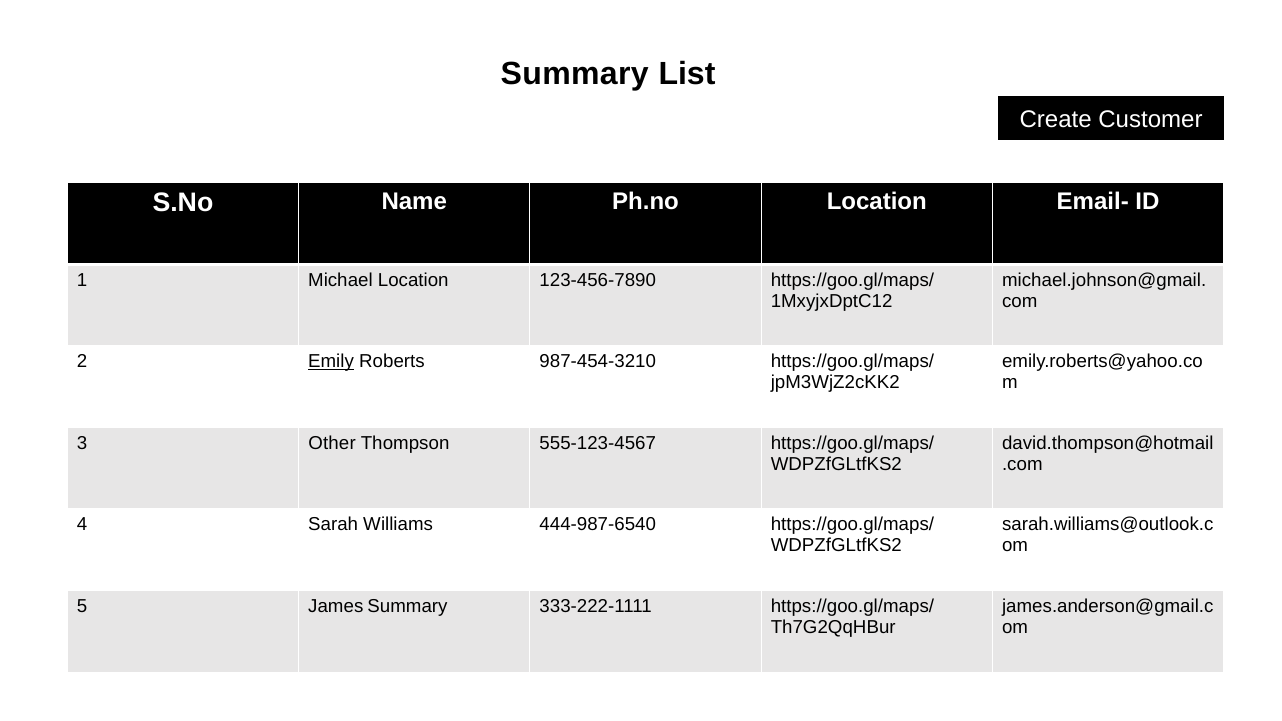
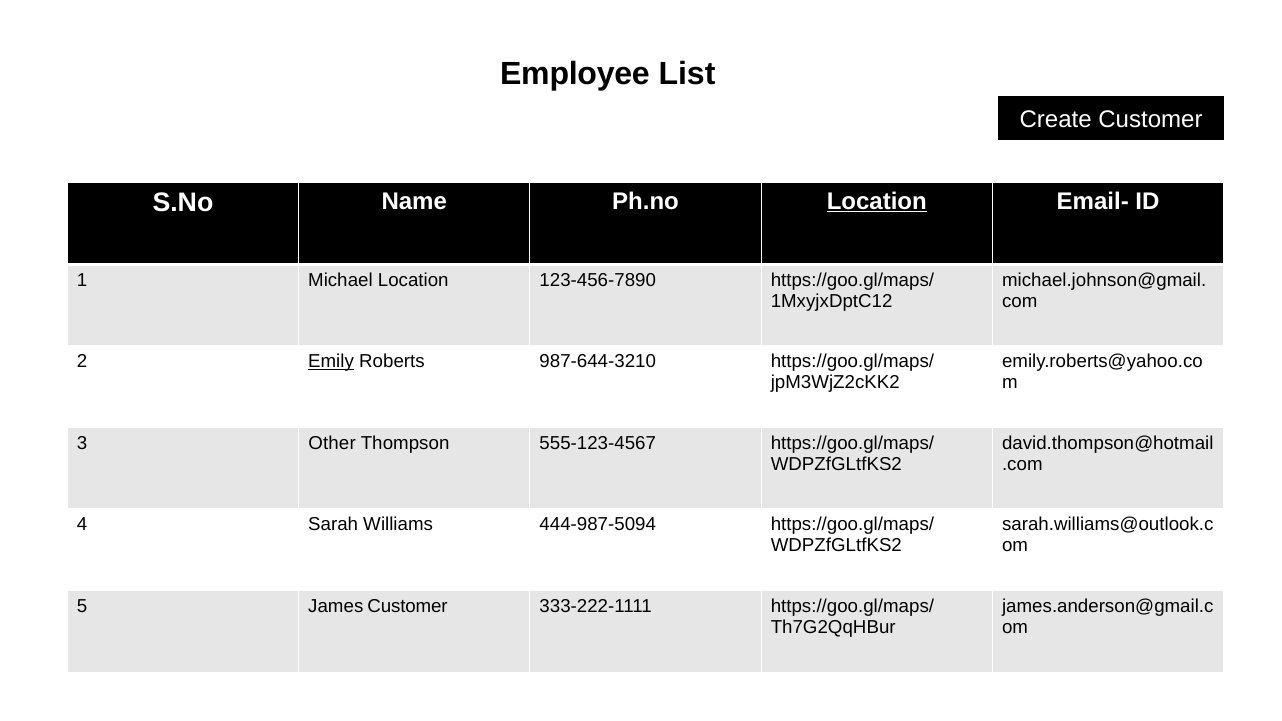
Summary at (575, 74): Summary -> Employee
Location at (877, 201) underline: none -> present
987-454-3210: 987-454-3210 -> 987-644-3210
444-987-6540: 444-987-6540 -> 444-987-5094
James Summary: Summary -> Customer
